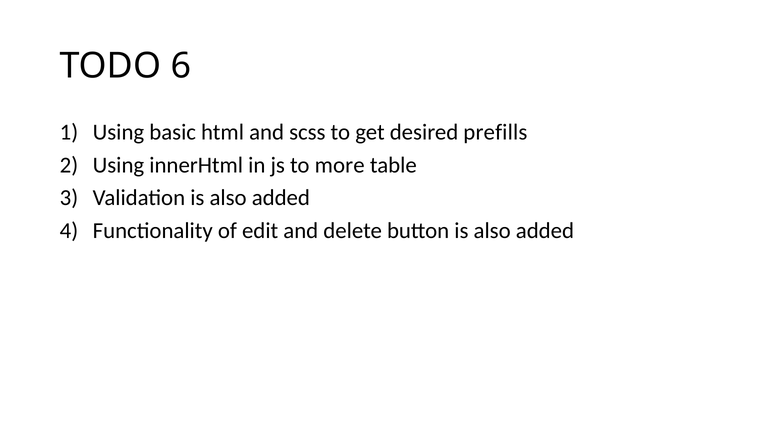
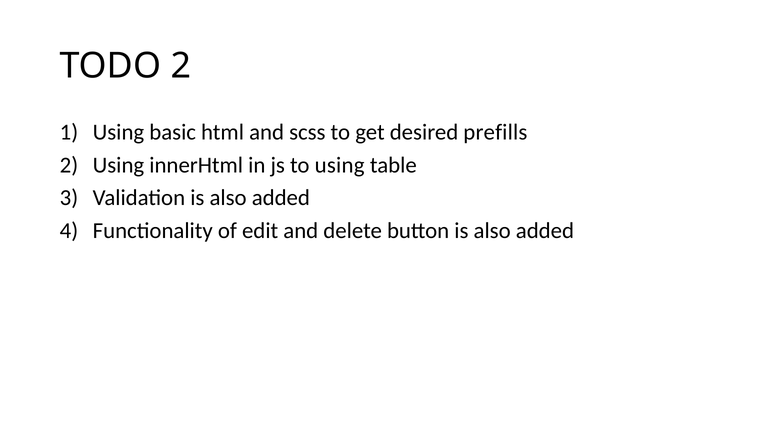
TODO 6: 6 -> 2
to more: more -> using
